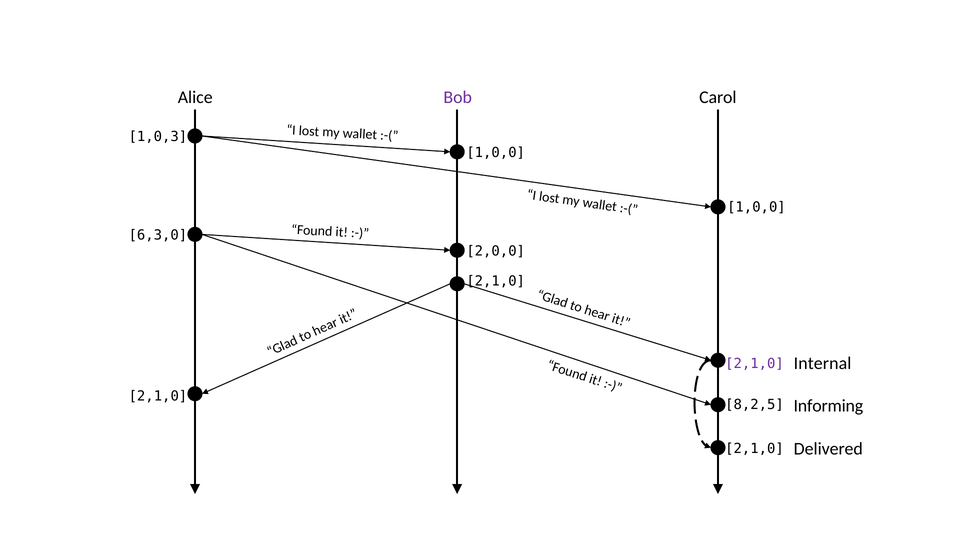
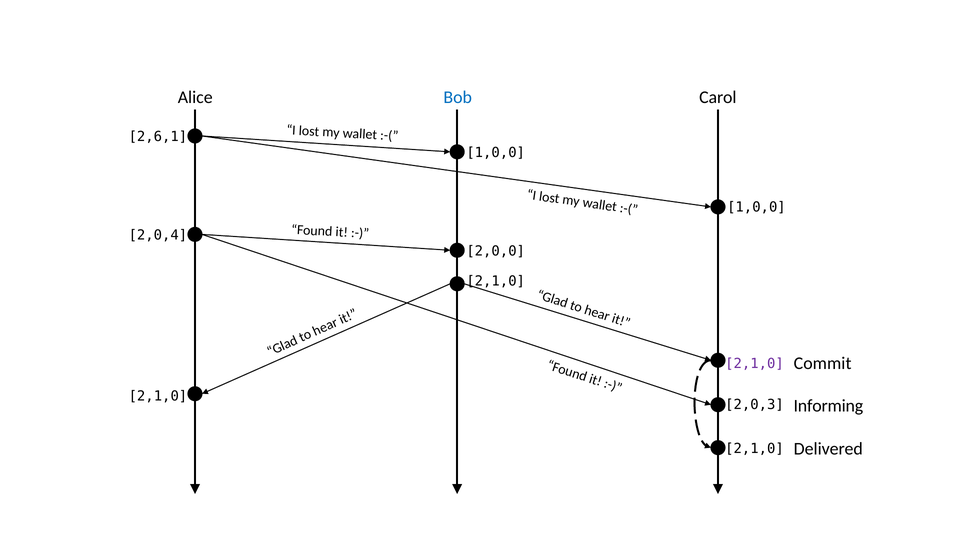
Bob colour: purple -> blue
1,0,3: 1,0,3 -> 2,6,1
6,3,0: 6,3,0 -> 2,0,4
Internal: Internal -> Commit
8,2,5: 8,2,5 -> 2,0,3
